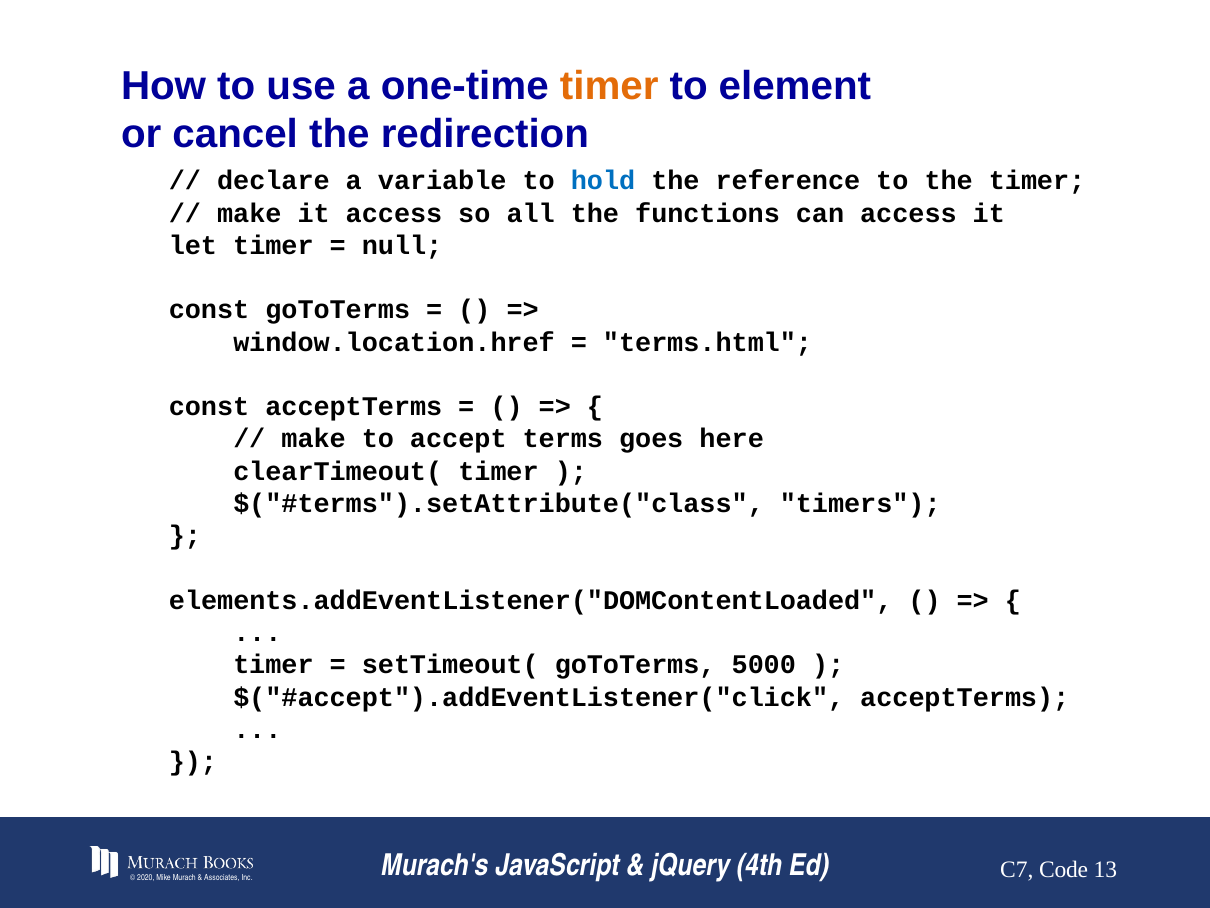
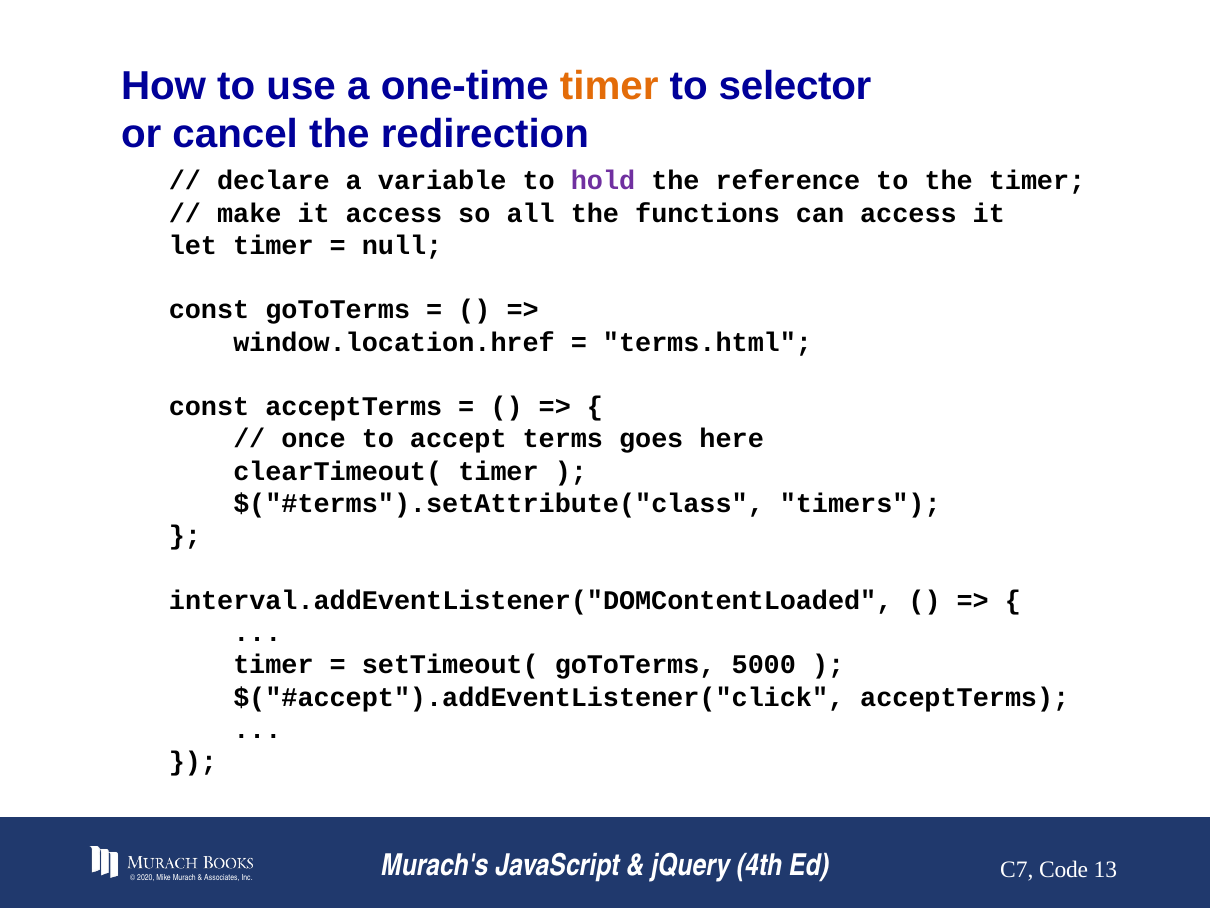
element: element -> selector
hold colour: blue -> purple
make at (314, 439): make -> once
elements.addEventListener("DOMContentLoaded: elements.addEventListener("DOMContentLoaded -> interval.addEventListener("DOMContentLoaded
